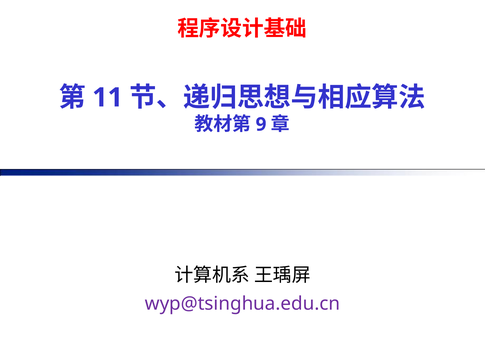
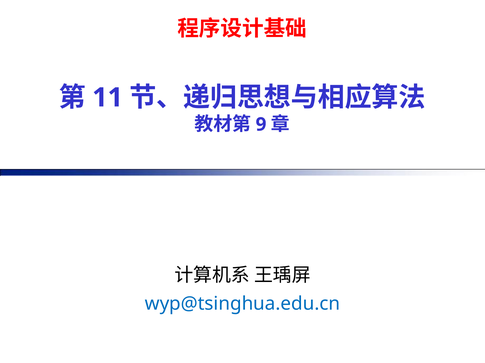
wyp@tsinghua.edu.cn colour: purple -> blue
